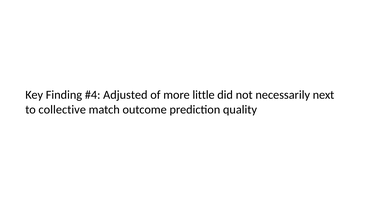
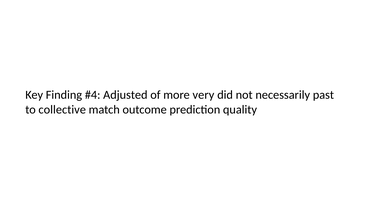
little: little -> very
next: next -> past
